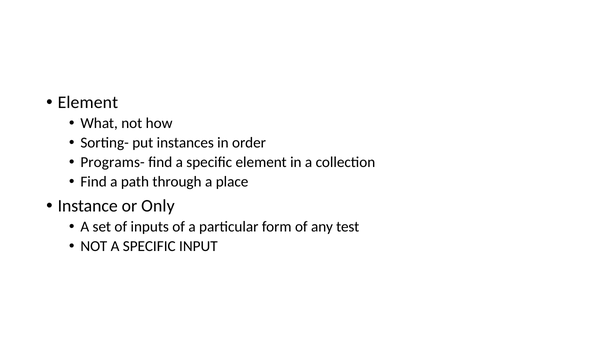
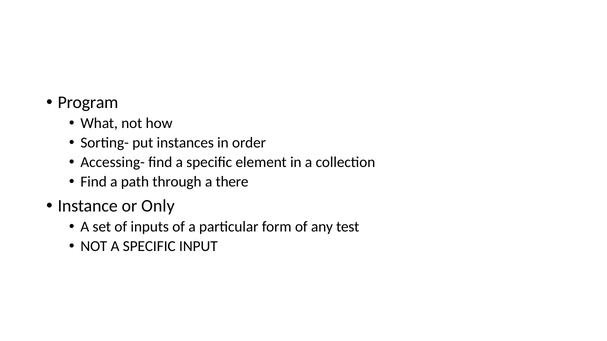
Element at (88, 103): Element -> Program
Programs-: Programs- -> Accessing-
place: place -> there
